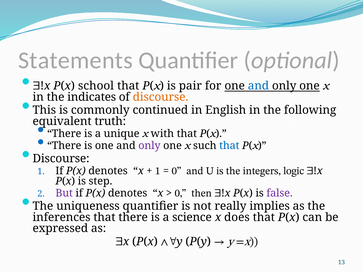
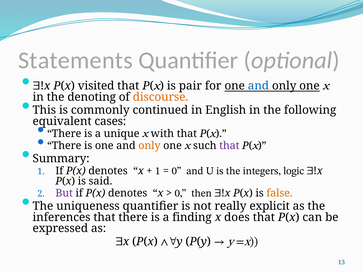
school: school -> visited
indicates: indicates -> denoting
truth: truth -> cases
only at (149, 146) colour: purple -> orange
that at (229, 146) colour: blue -> purple
Discourse at (61, 159): Discourse -> Summary
step: step -> said
false colour: purple -> orange
implies: implies -> explicit
science: science -> finding
